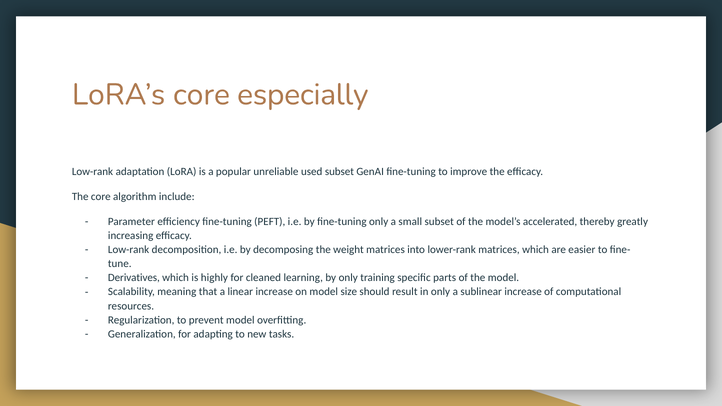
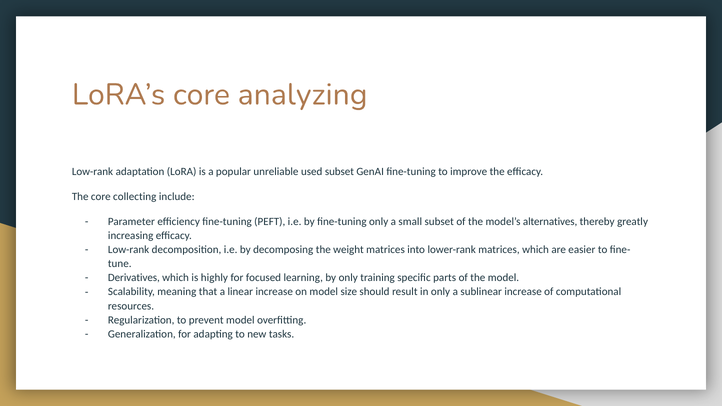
especially: especially -> analyzing
algorithm: algorithm -> collecting
accelerated: accelerated -> alternatives
cleaned: cleaned -> focused
